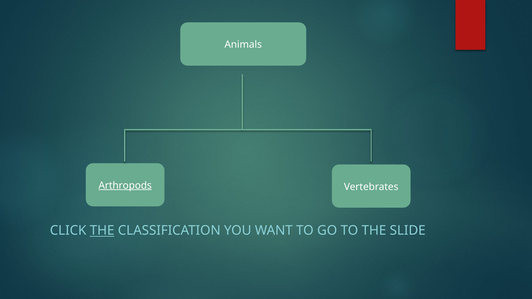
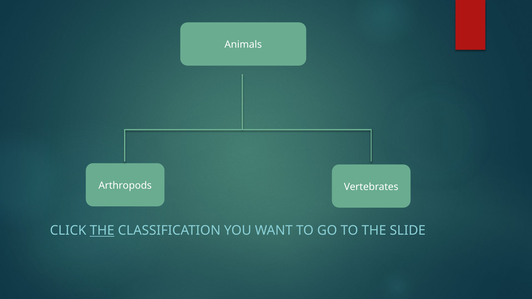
Arthropods underline: present -> none
